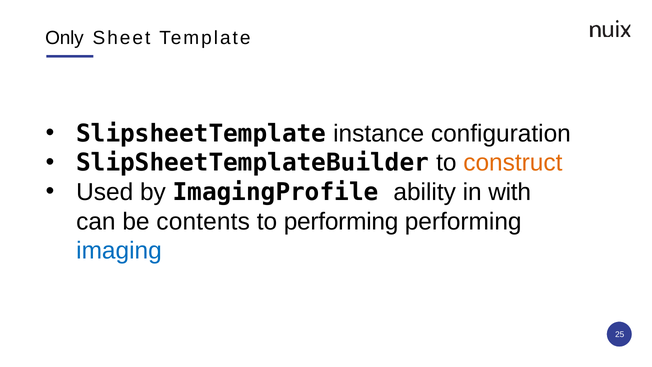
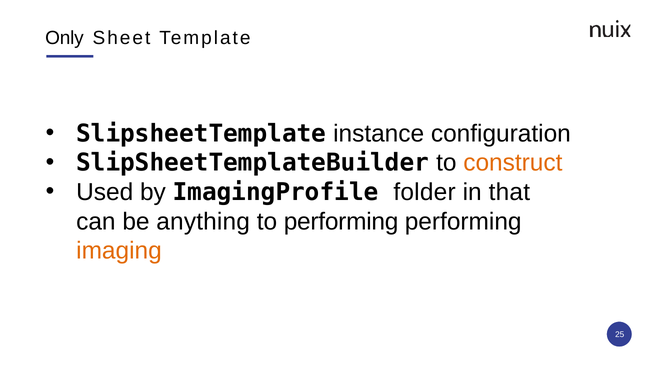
ability: ability -> folder
with: with -> that
contents: contents -> anything
imaging colour: blue -> orange
